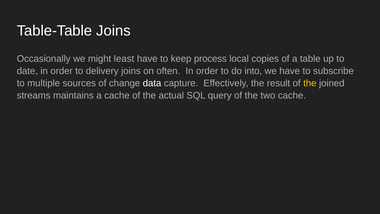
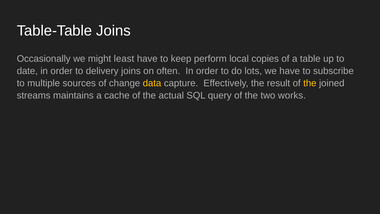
process: process -> perform
into: into -> lots
data colour: white -> yellow
two cache: cache -> works
